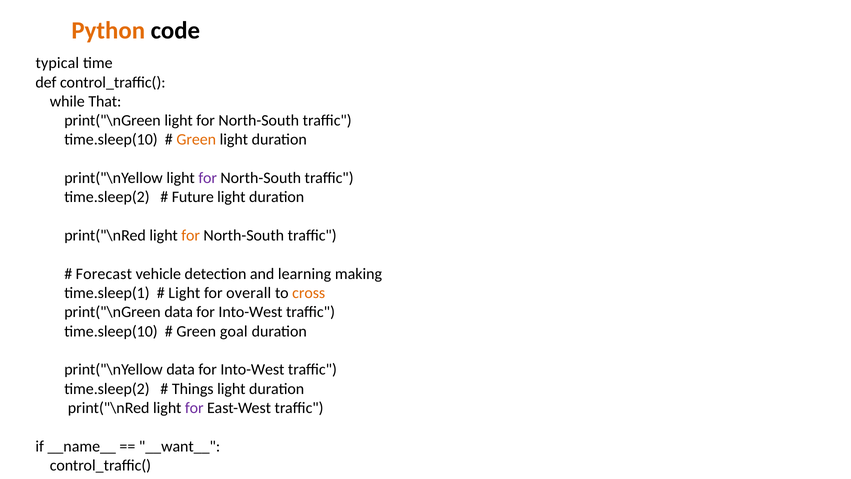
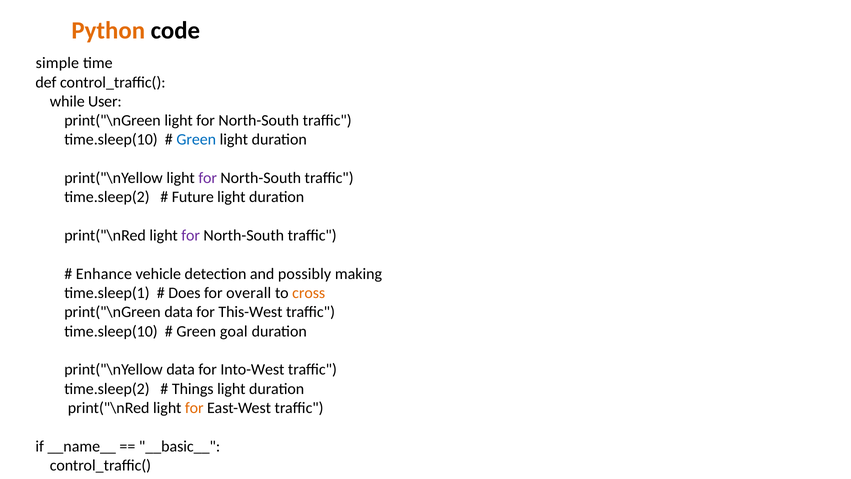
typical: typical -> simple
That: That -> User
Green at (196, 140) colour: orange -> blue
for at (191, 235) colour: orange -> purple
Forecast: Forecast -> Enhance
learning: learning -> possibly
Light at (184, 293): Light -> Does
Into-West at (250, 312): Into-West -> This-West
for at (194, 408) colour: purple -> orange
__want__: __want__ -> __basic__
